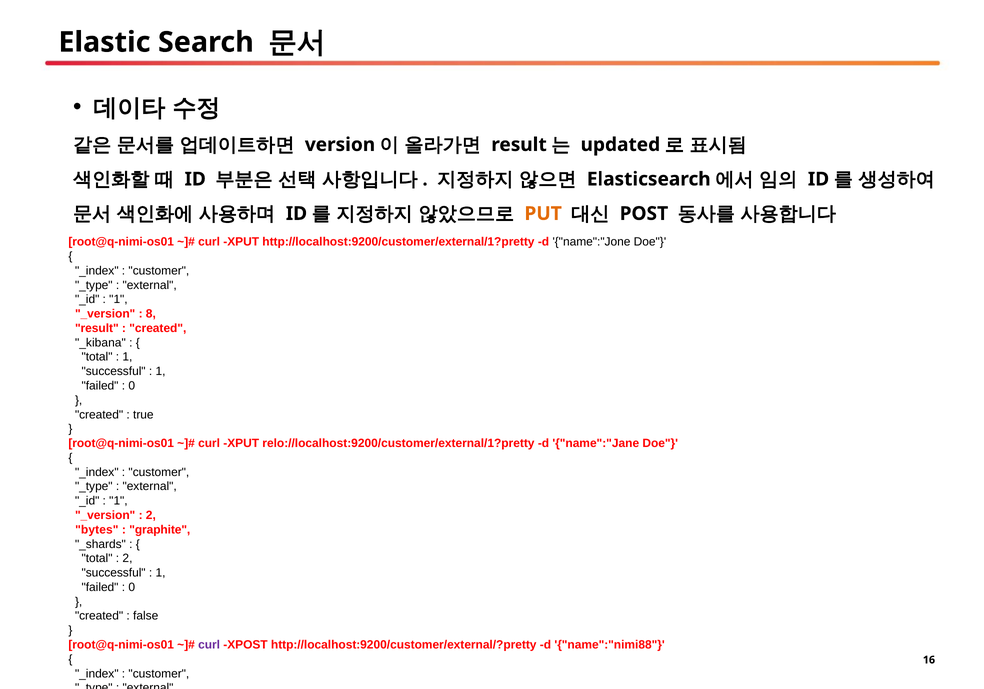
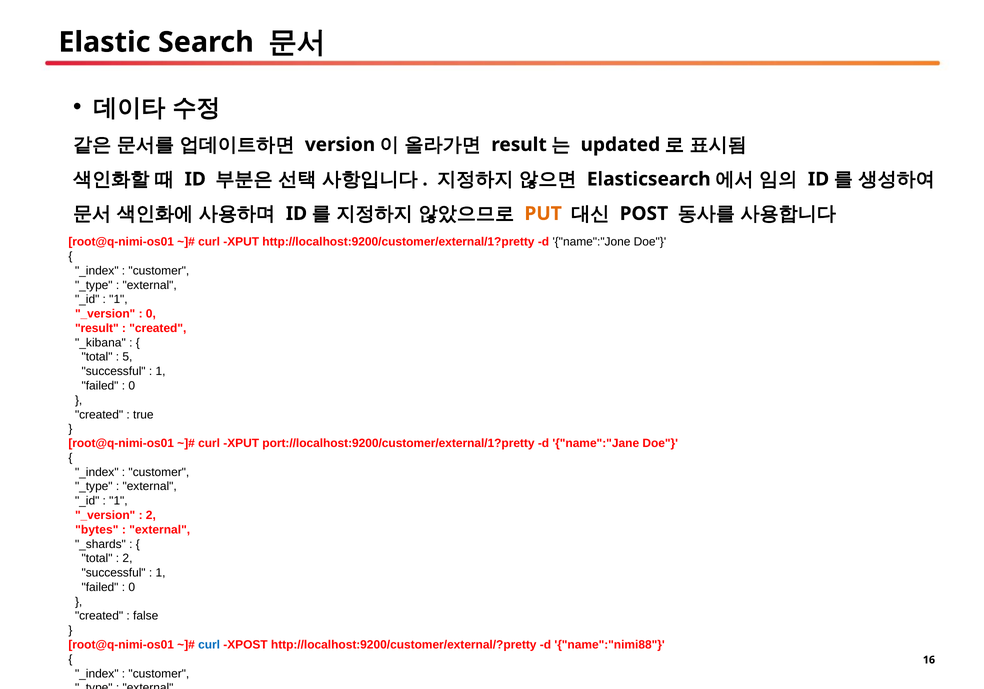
8 at (151, 314): 8 -> 0
1 at (127, 357): 1 -> 5
relo://localhost:9200/customer/external/1?pretty: relo://localhost:9200/customer/external/1?pretty -> port://localhost:9200/customer/external/1?pretty
graphite at (160, 530): graphite -> external
curl at (209, 645) colour: purple -> blue
